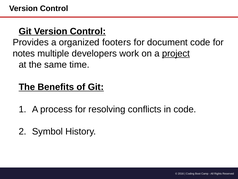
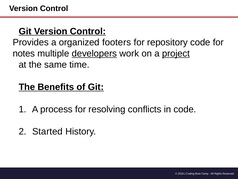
document: document -> repository
developers underline: none -> present
Symbol: Symbol -> Started
